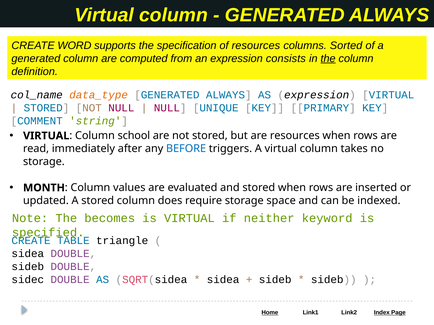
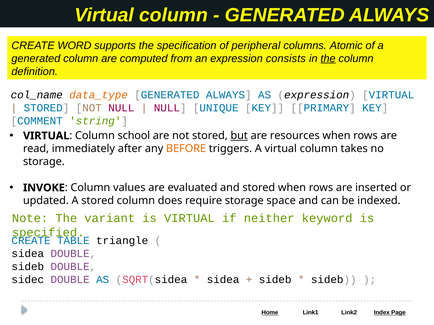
of resources: resources -> peripheral
Sorted: Sorted -> Atomic
but underline: none -> present
BEFORE colour: blue -> orange
MONTH: MONTH -> INVOKE
becomes: becomes -> variant
